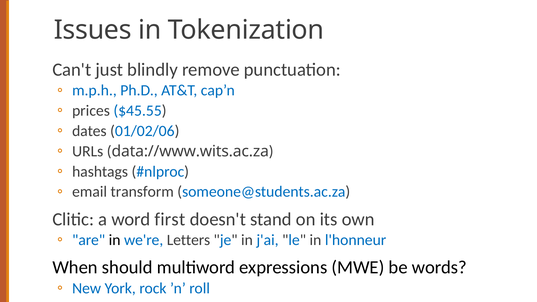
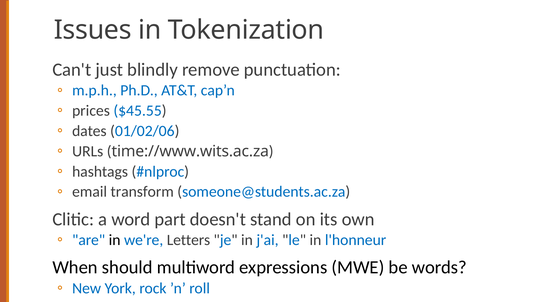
data://www.wits.ac.za: data://www.wits.ac.za -> time://www.wits.ac.za
first: first -> part
